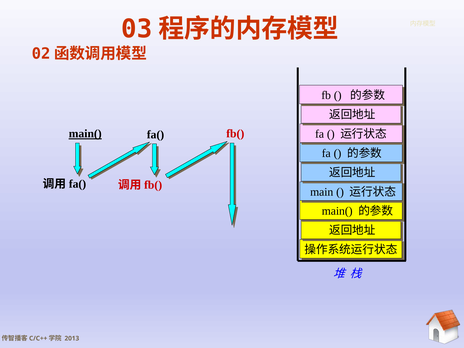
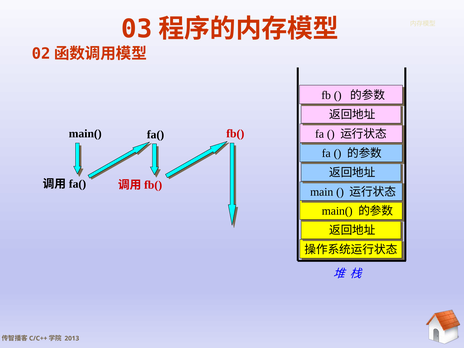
main( at (85, 134) underline: present -> none
